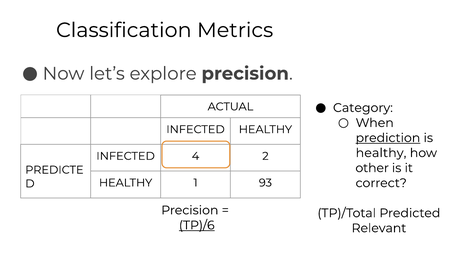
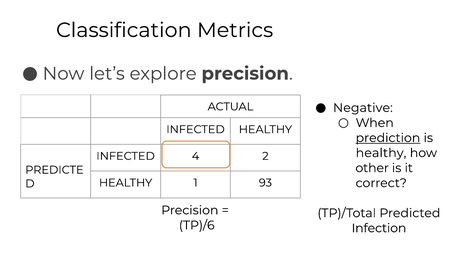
Category: Category -> Negative
TP)/6 underline: present -> none
Relevant: Relevant -> Infection
